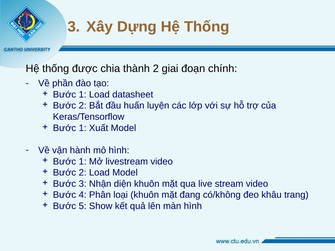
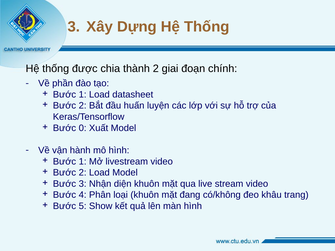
1 at (83, 128): 1 -> 0
